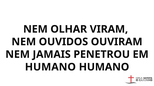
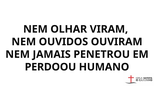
HUMANO at (50, 67): HUMANO -> PERDOOU
